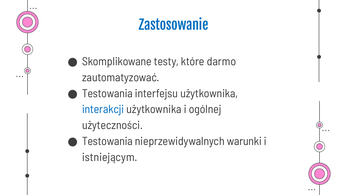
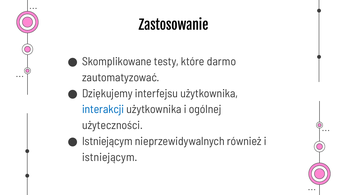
Zastosowanie colour: blue -> black
Testowania at (107, 94): Testowania -> Dziękujemy
Testowania at (107, 141): Testowania -> Istniejącym
warunki: warunki -> również
